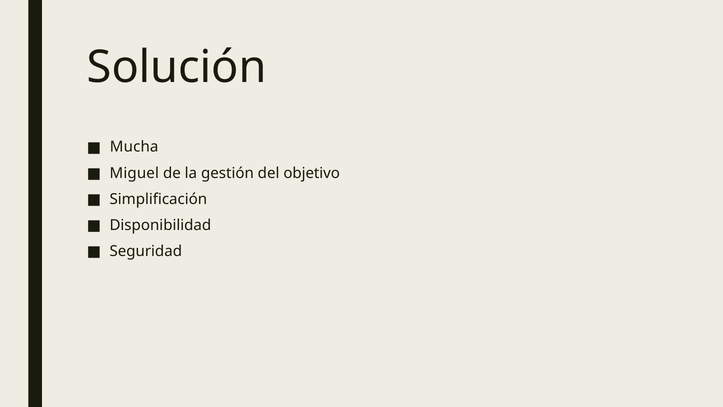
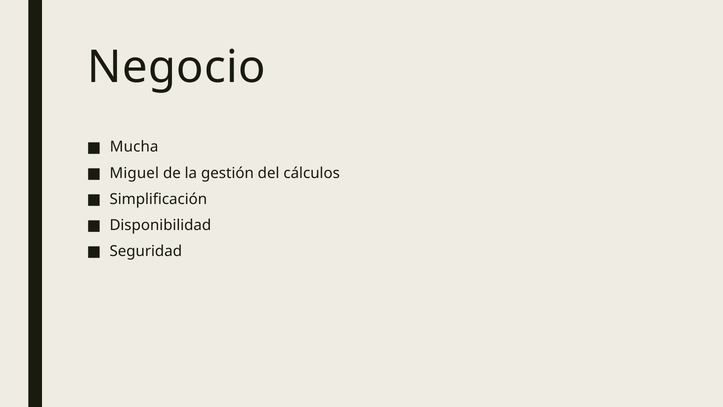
Solución: Solución -> Negocio
objetivo: objetivo -> cálculos
